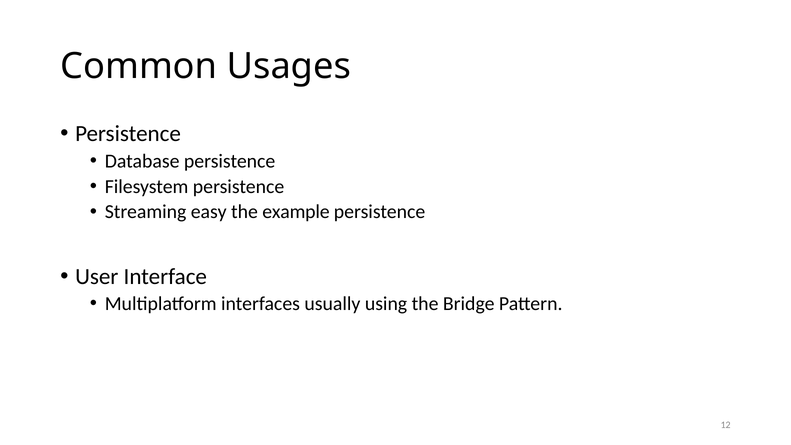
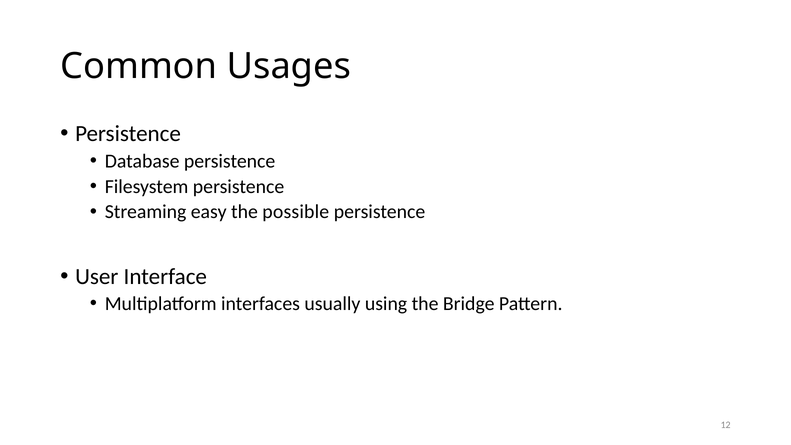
example: example -> possible
